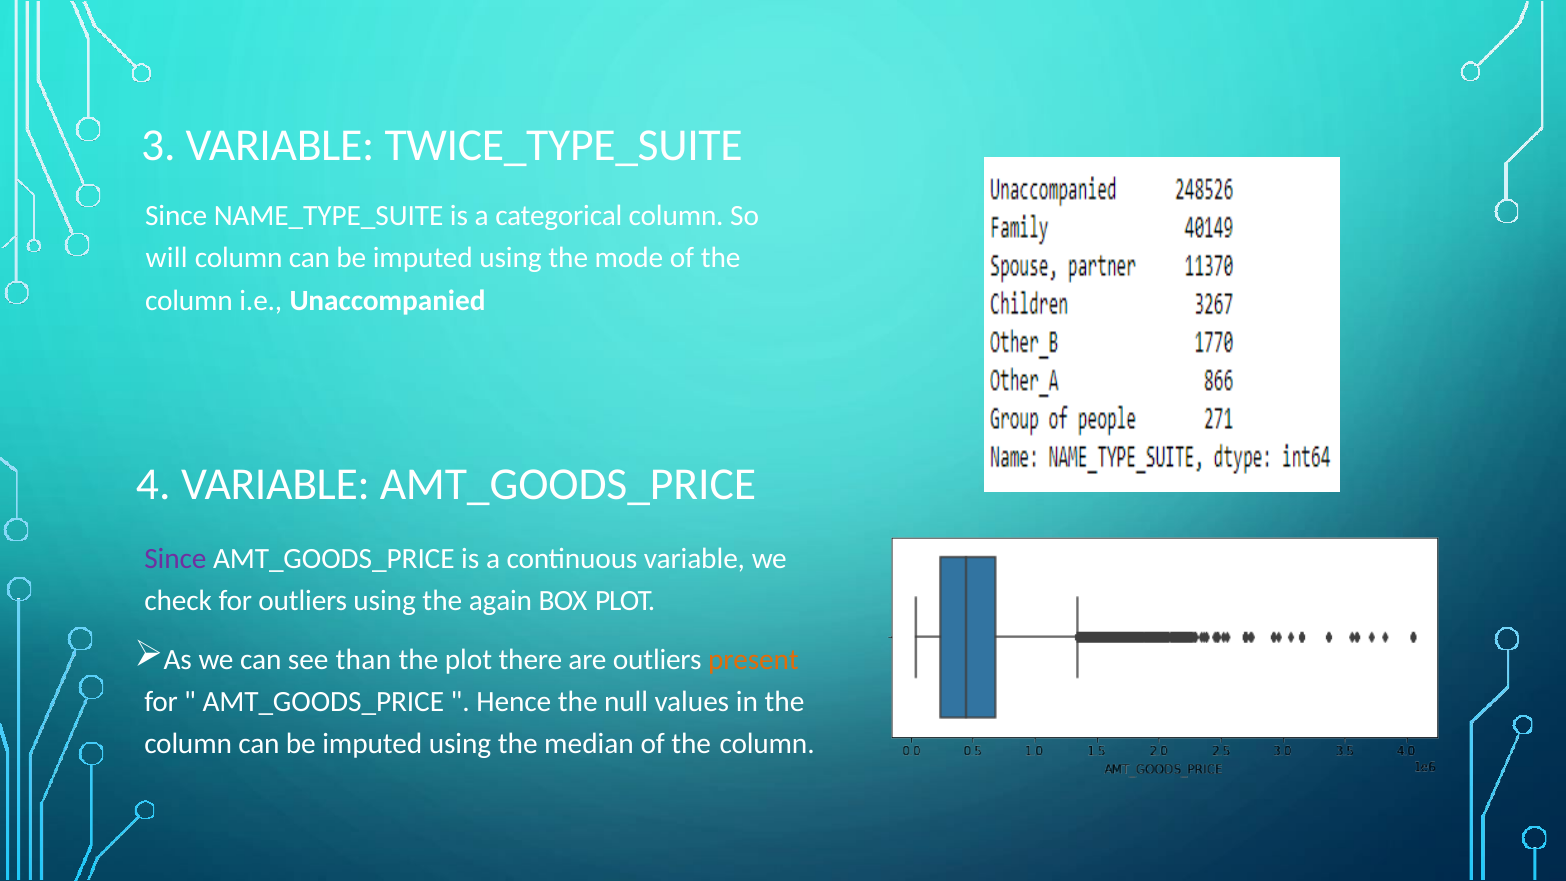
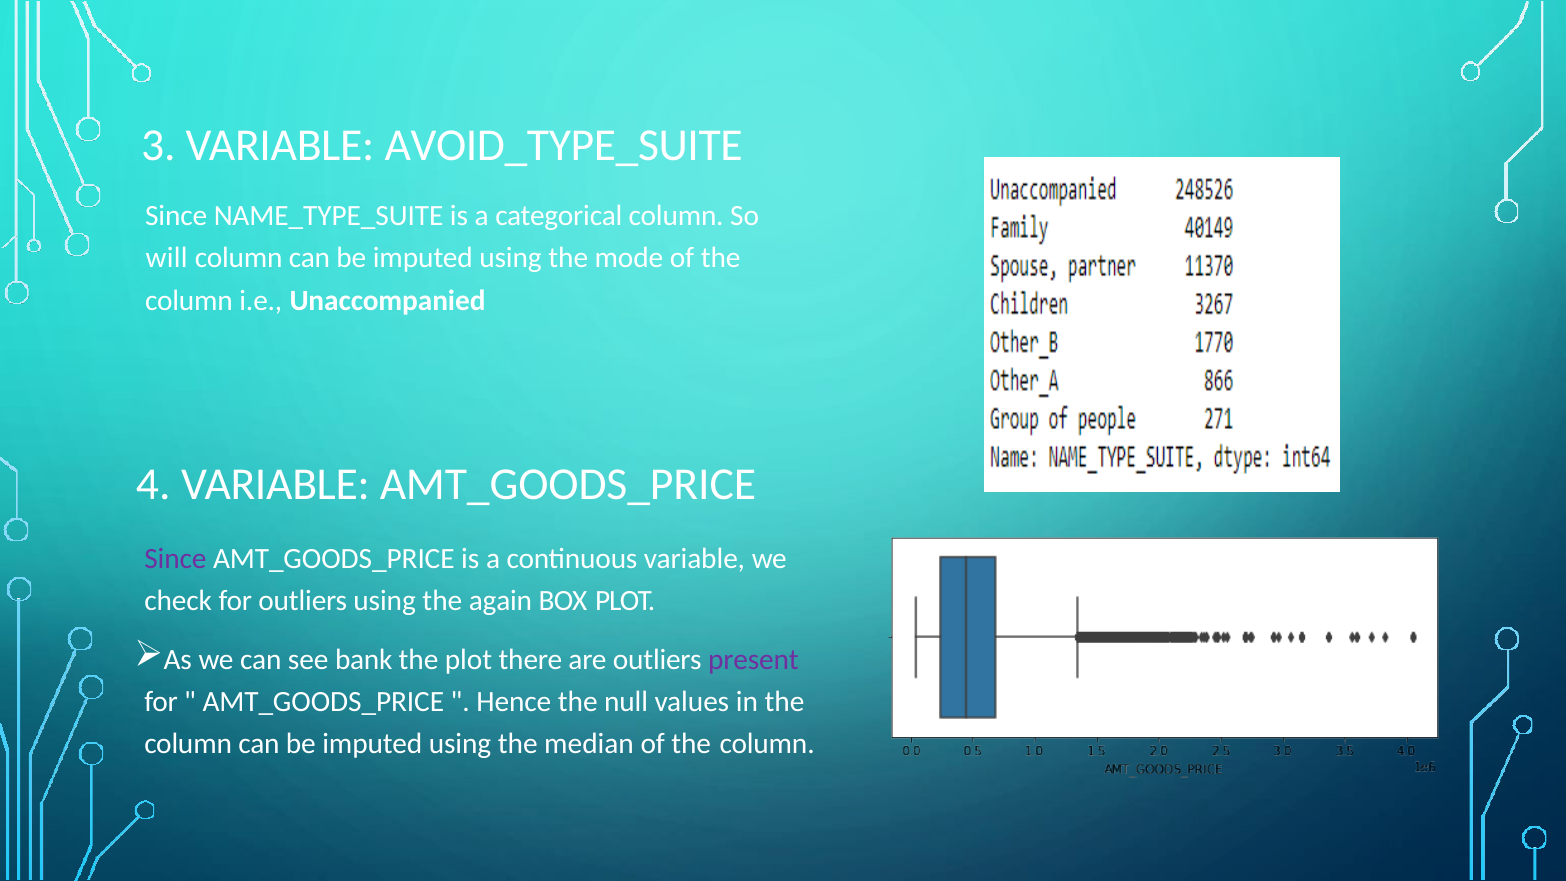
TWICE_TYPE_SUITE: TWICE_TYPE_SUITE -> AVOID_TYPE_SUITE
than: than -> bank
present colour: orange -> purple
